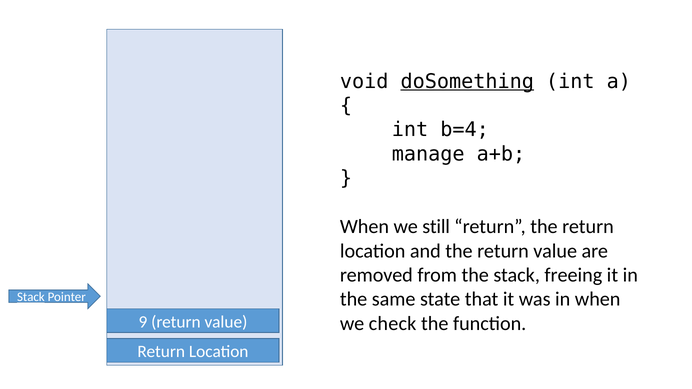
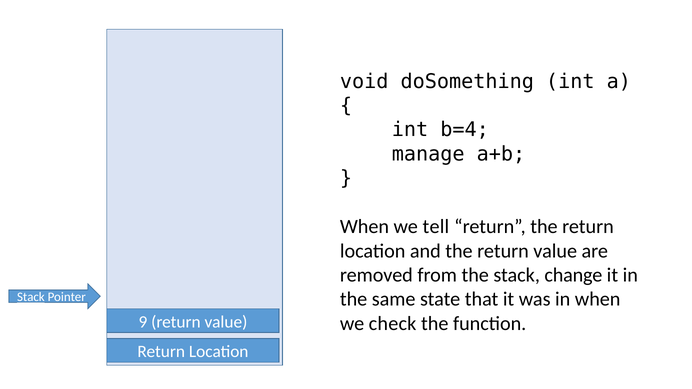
doSomething underline: present -> none
still: still -> tell
freeing: freeing -> change
